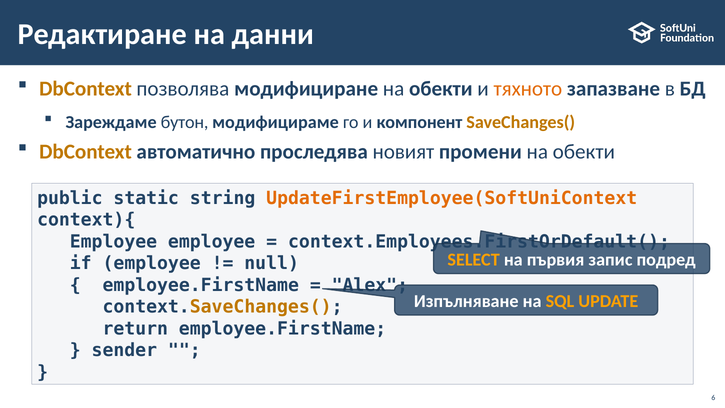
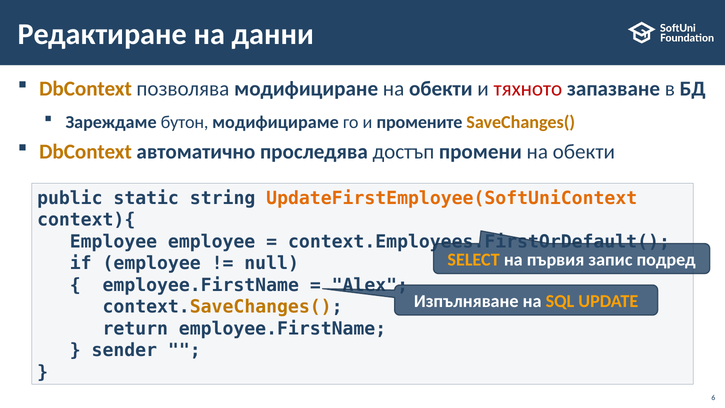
тяхното colour: orange -> red
компонент: компонент -> промените
новият: новият -> достъп
